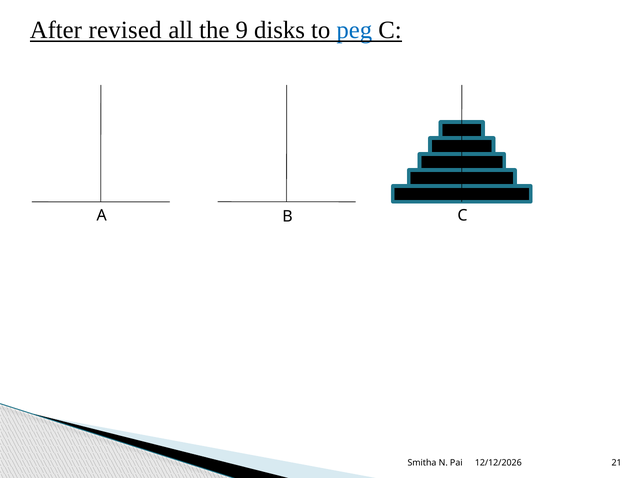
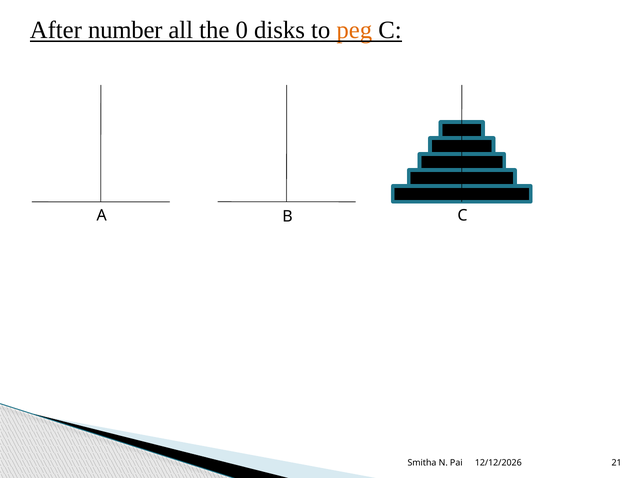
revised: revised -> number
9: 9 -> 0
peg colour: blue -> orange
